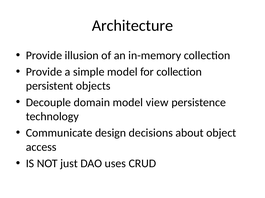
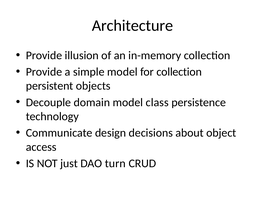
view: view -> class
uses: uses -> turn
